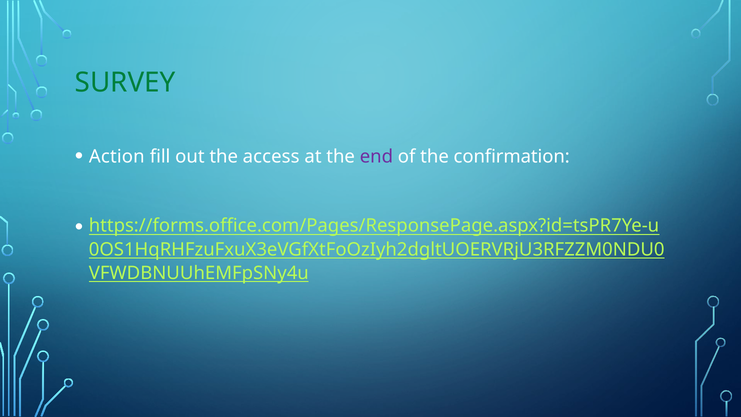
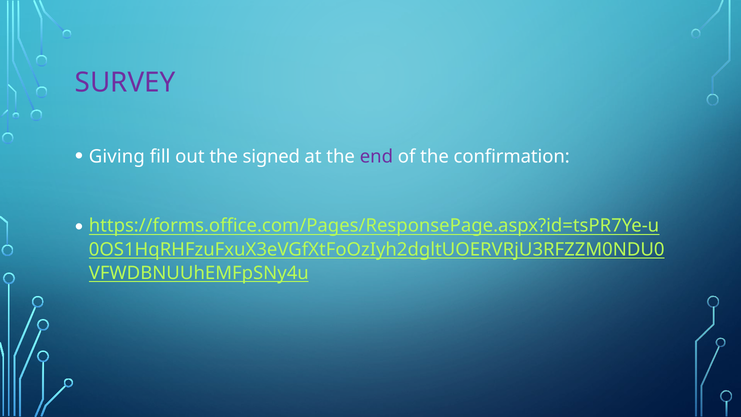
SURVEY colour: green -> purple
Action: Action -> Giving
access: access -> signed
